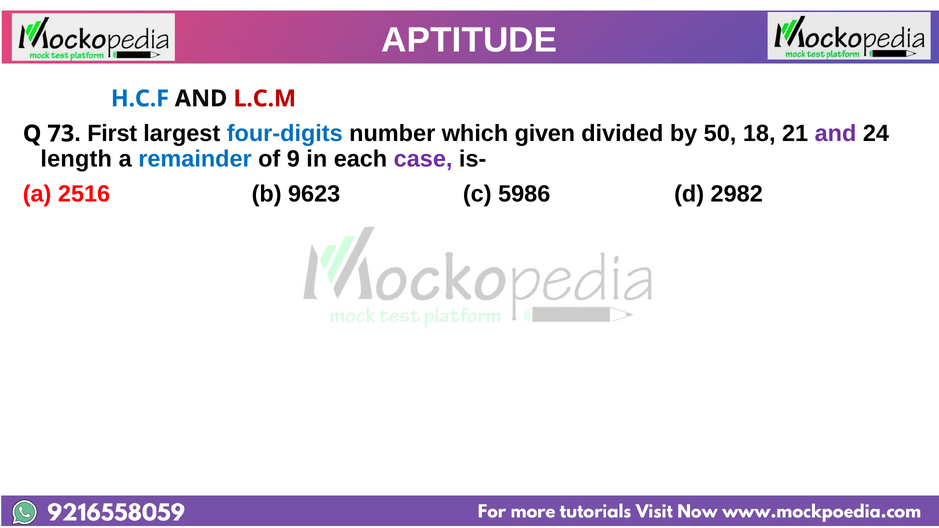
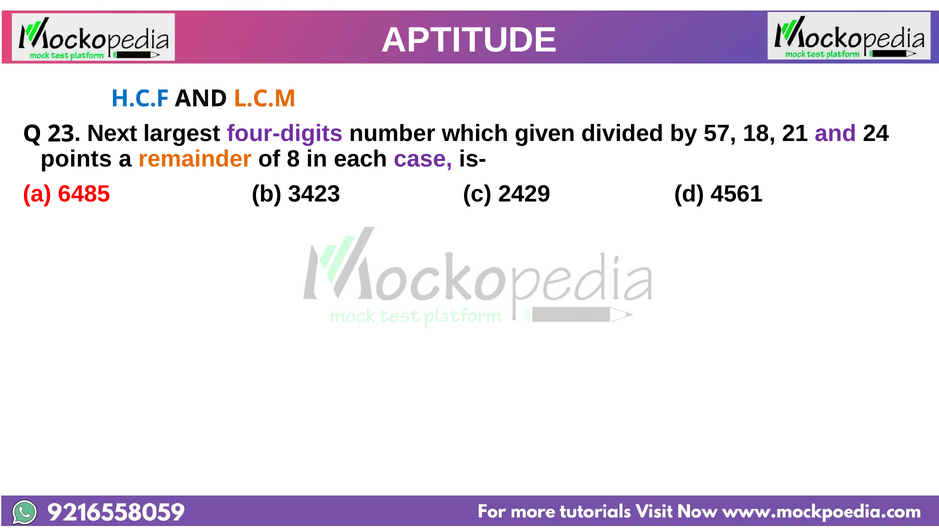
L.C.M colour: red -> orange
73: 73 -> 23
First: First -> Next
four-digits colour: blue -> purple
50: 50 -> 57
length: length -> points
remainder colour: blue -> orange
9: 9 -> 8
2516: 2516 -> 6485
9623: 9623 -> 3423
5986: 5986 -> 2429
2982: 2982 -> 4561
